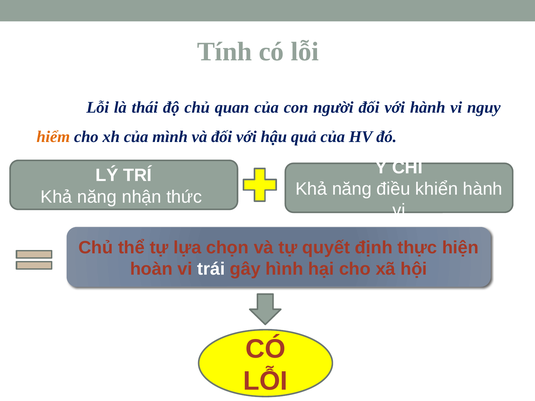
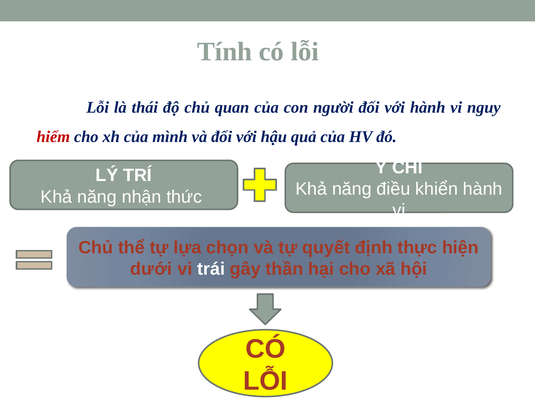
hiểm colour: orange -> red
hoàn: hoàn -> dưới
hình: hình -> thần
